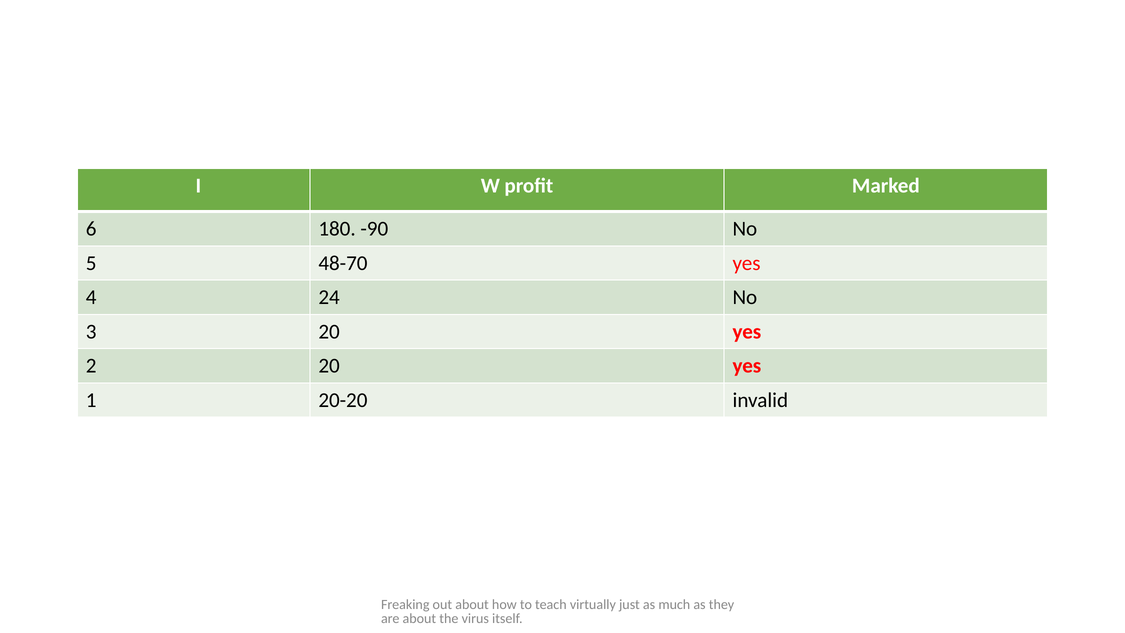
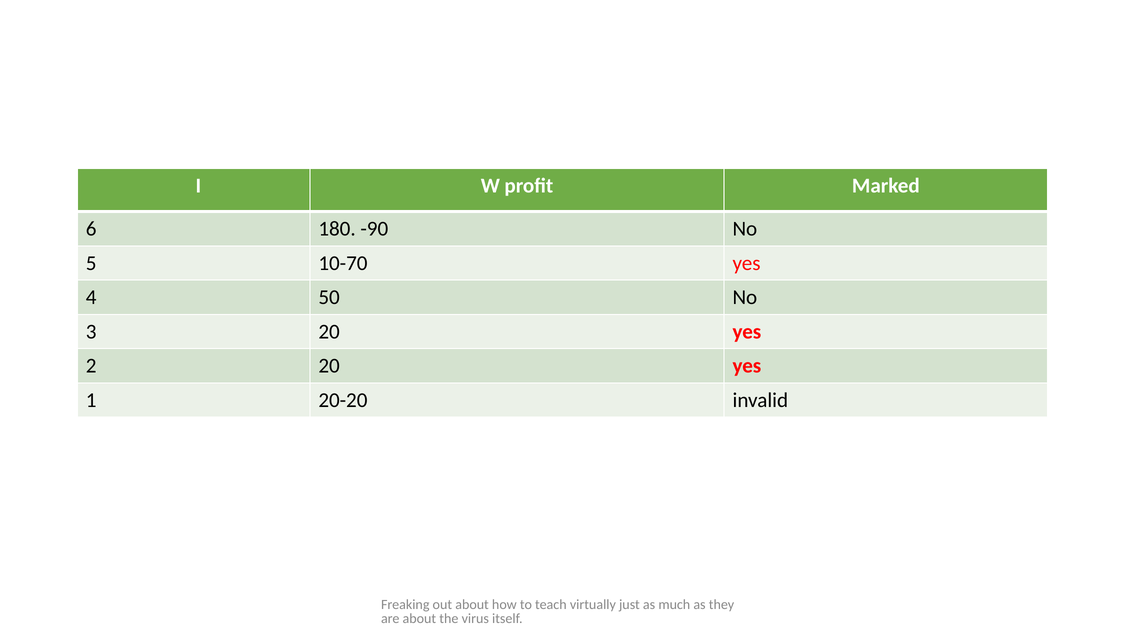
48-70: 48-70 -> 10-70
24: 24 -> 50
